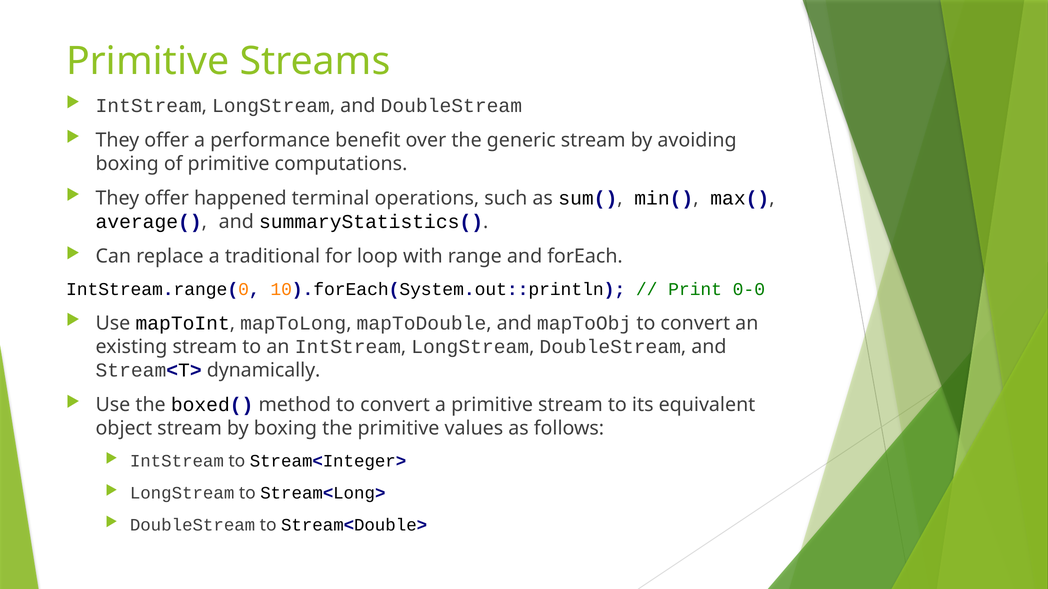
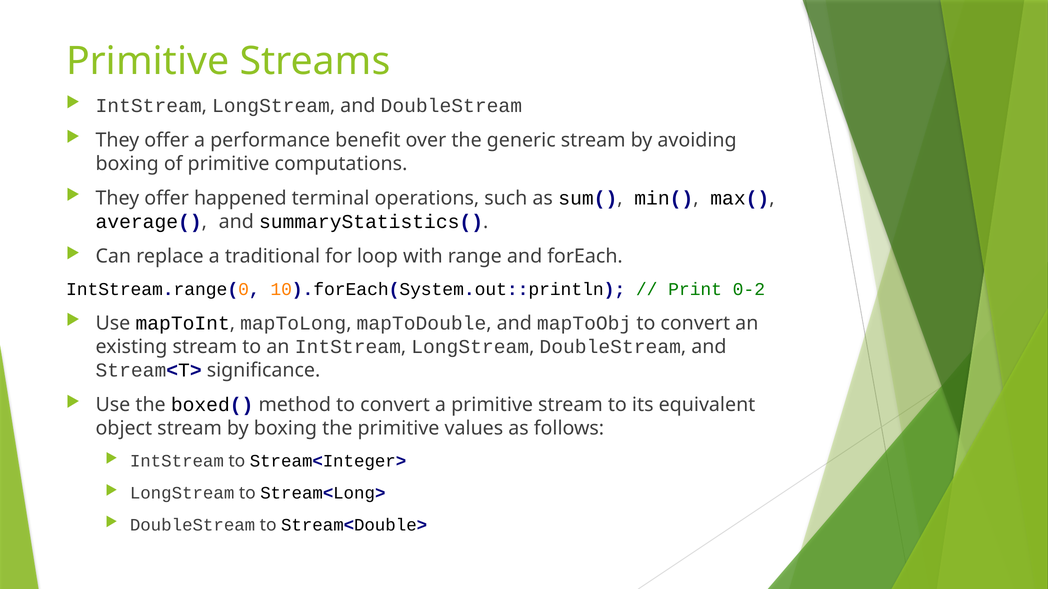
0-0: 0-0 -> 0-2
dynamically: dynamically -> significance
